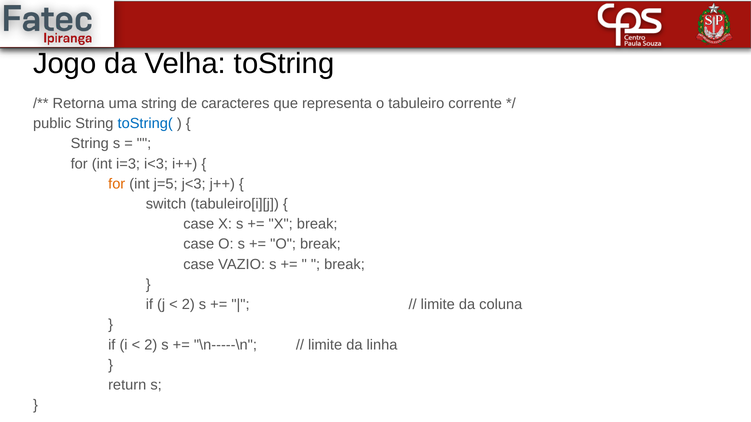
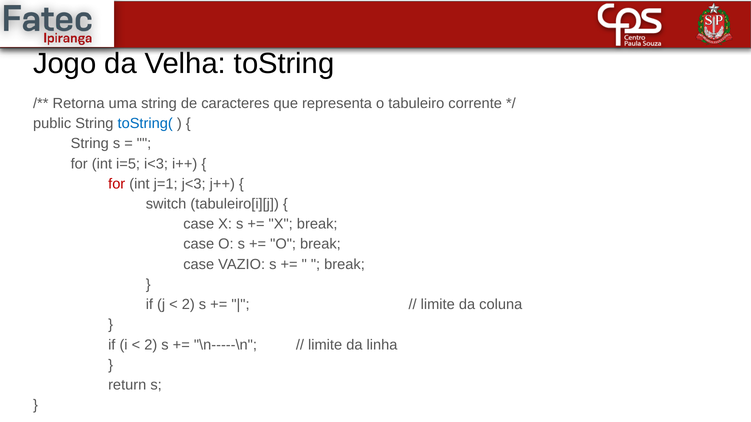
i=3: i=3 -> i=5
for at (117, 184) colour: orange -> red
j=5: j=5 -> j=1
